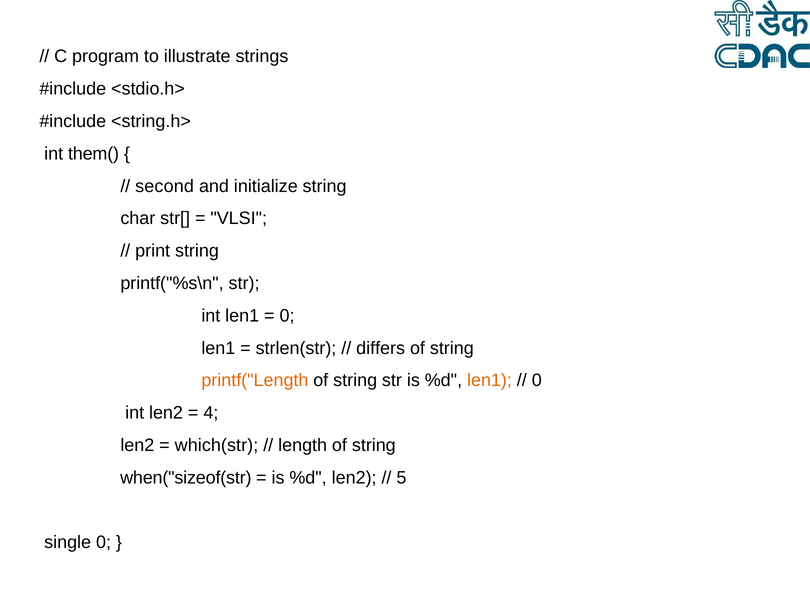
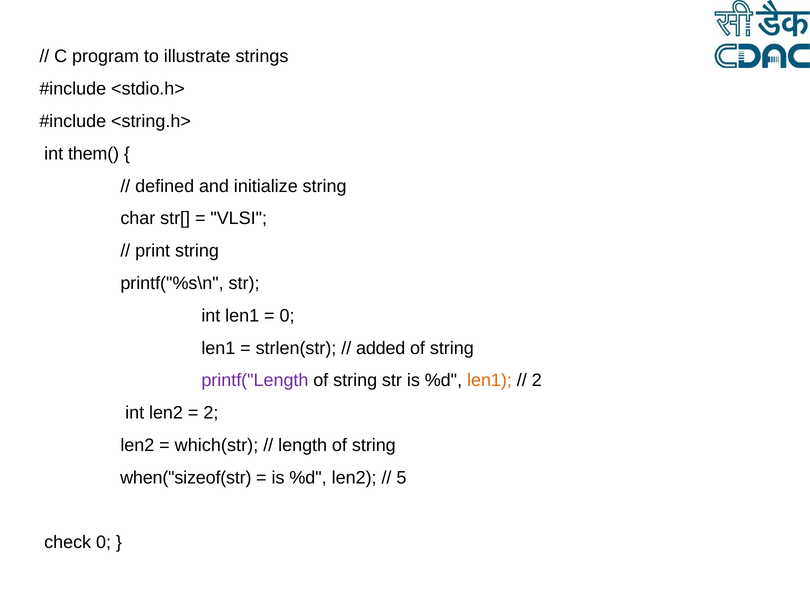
second: second -> defined
differs: differs -> added
printf("Length colour: orange -> purple
0 at (537, 380): 0 -> 2
4 at (211, 413): 4 -> 2
single: single -> check
